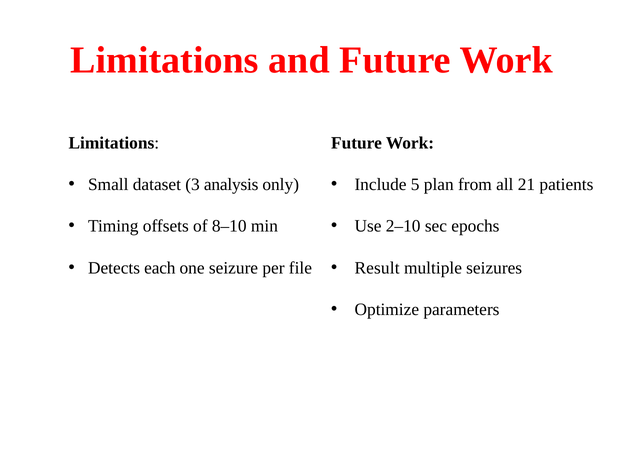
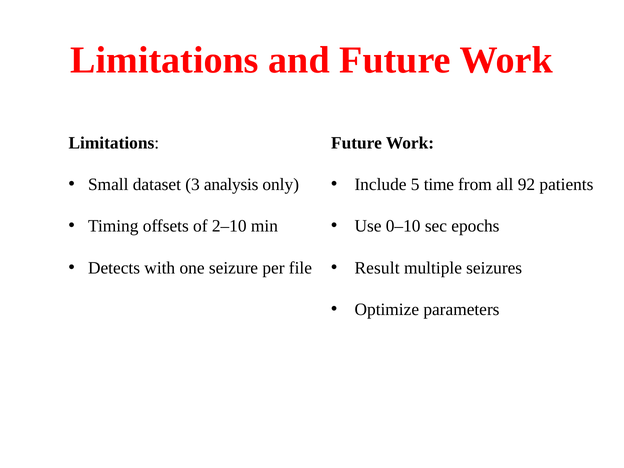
plan: plan -> time
21: 21 -> 92
8–10: 8–10 -> 2–10
2–10: 2–10 -> 0–10
each: each -> with
